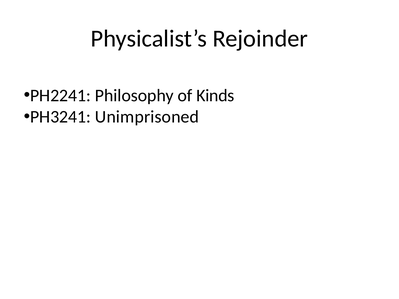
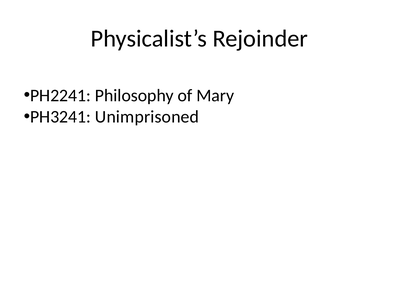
Kinds: Kinds -> Mary
